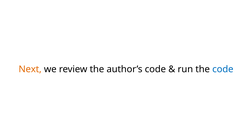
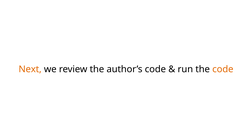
code at (223, 69) colour: blue -> orange
